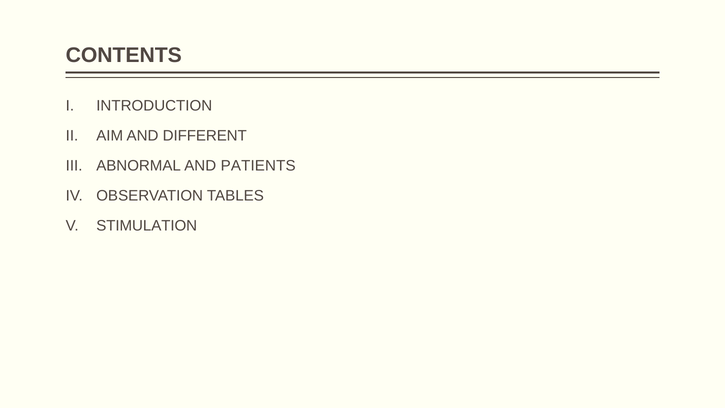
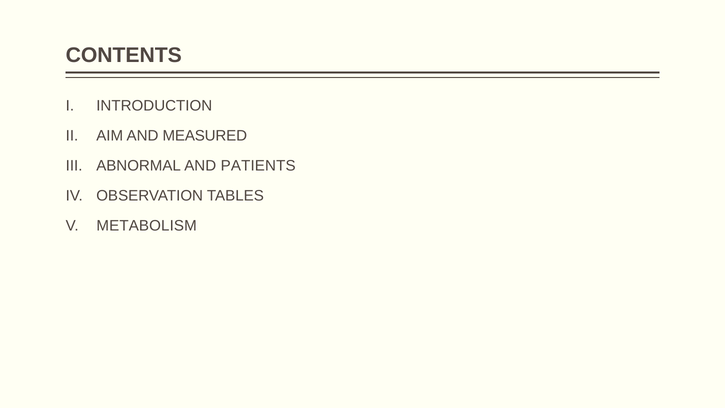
DIFFERENT: DIFFERENT -> MEASURED
STIMULATION: STIMULATION -> METABOLISM
